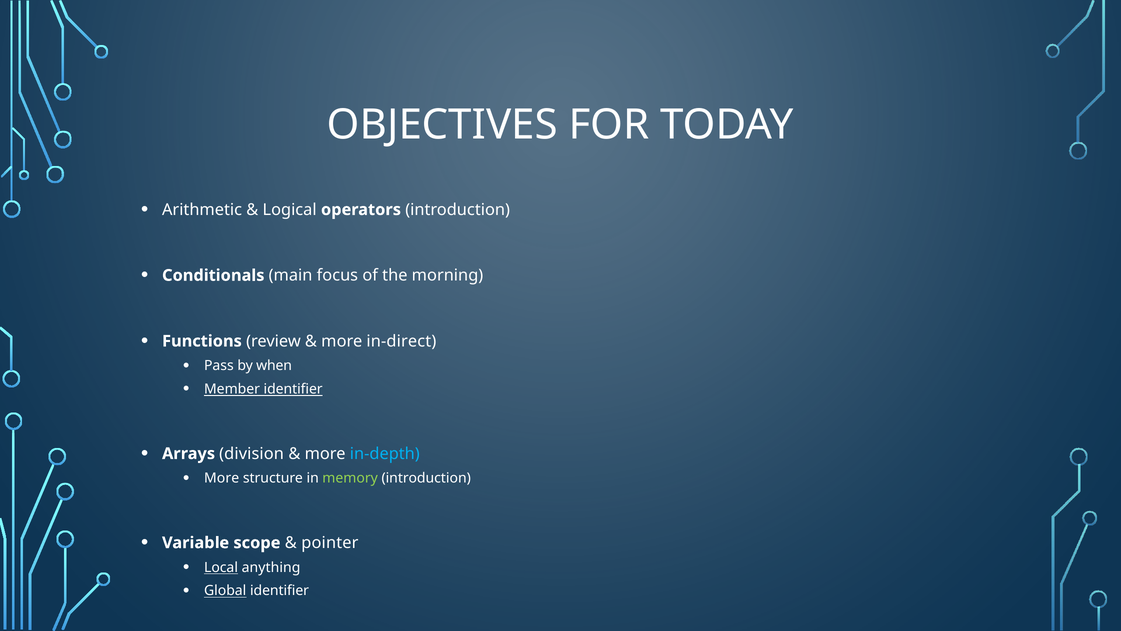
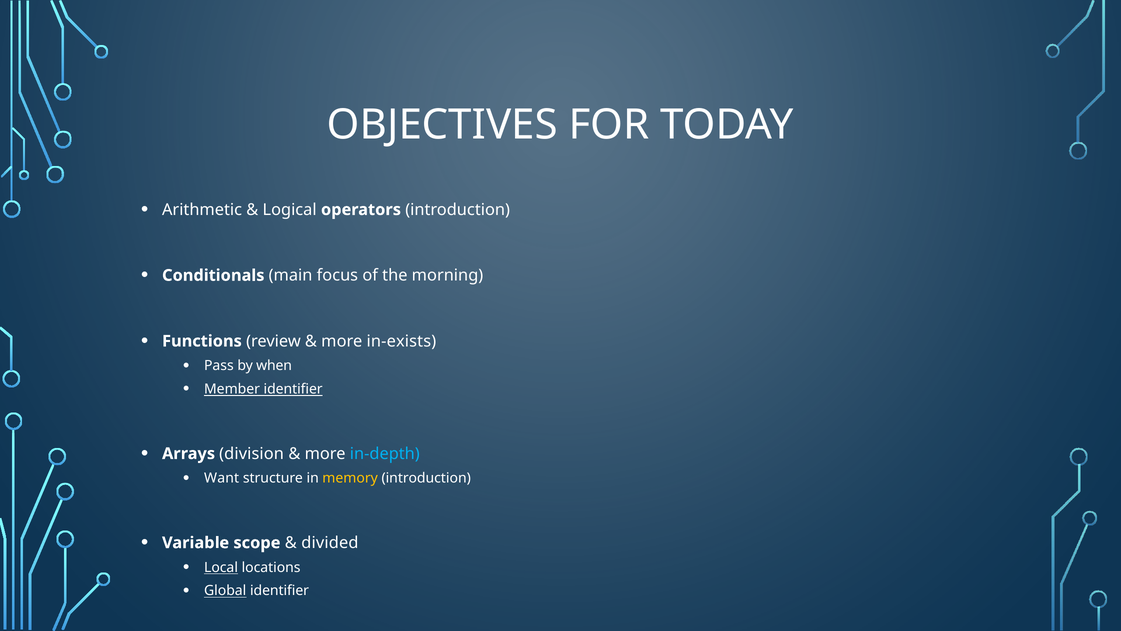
in-direct: in-direct -> in-exists
More at (222, 478): More -> Want
memory colour: light green -> yellow
pointer: pointer -> divided
anything: anything -> locations
